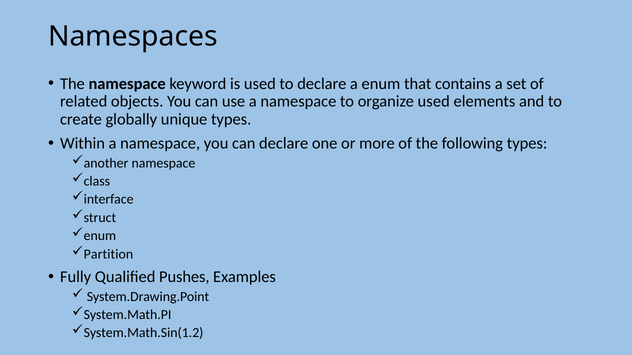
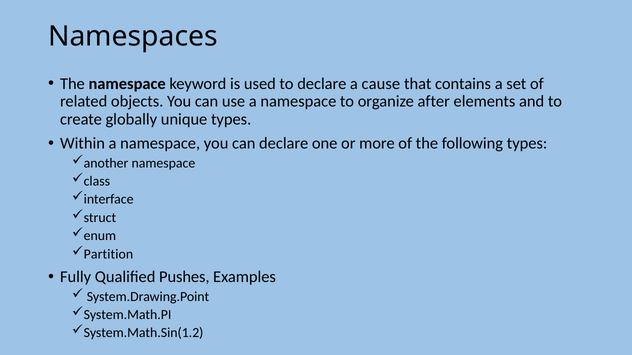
a enum: enum -> cause
organize used: used -> after
